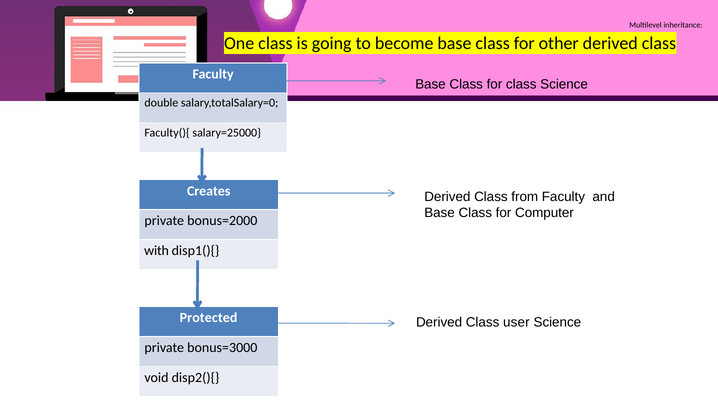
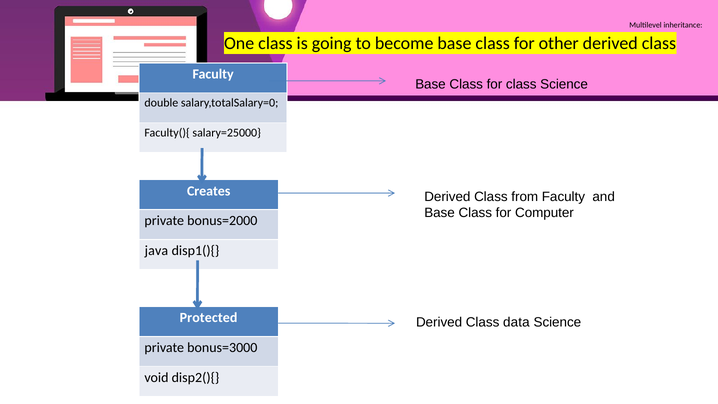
with: with -> java
user: user -> data
